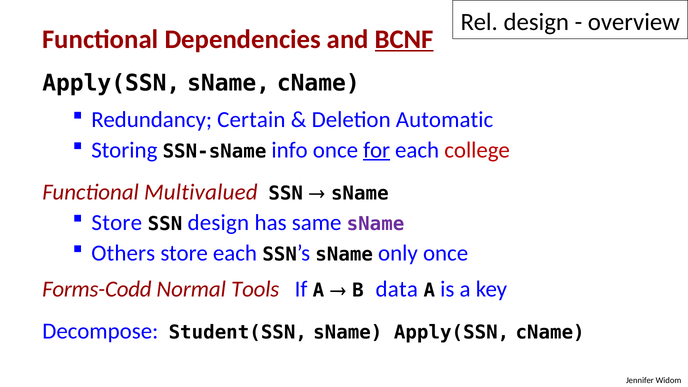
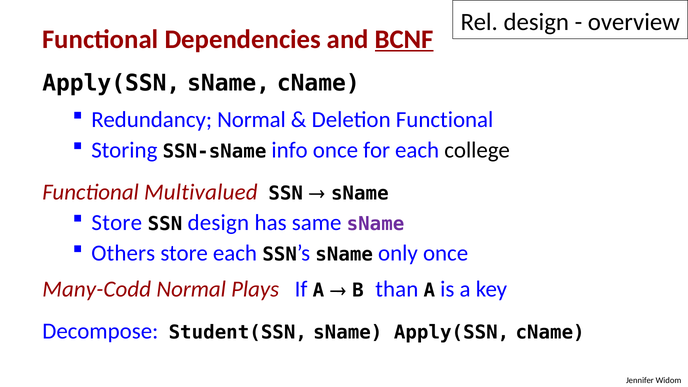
Redundancy Certain: Certain -> Normal
Deletion Automatic: Automatic -> Functional
for underline: present -> none
college colour: red -> black
Forms-Codd: Forms-Codd -> Many-Codd
Tools: Tools -> Plays
data: data -> than
